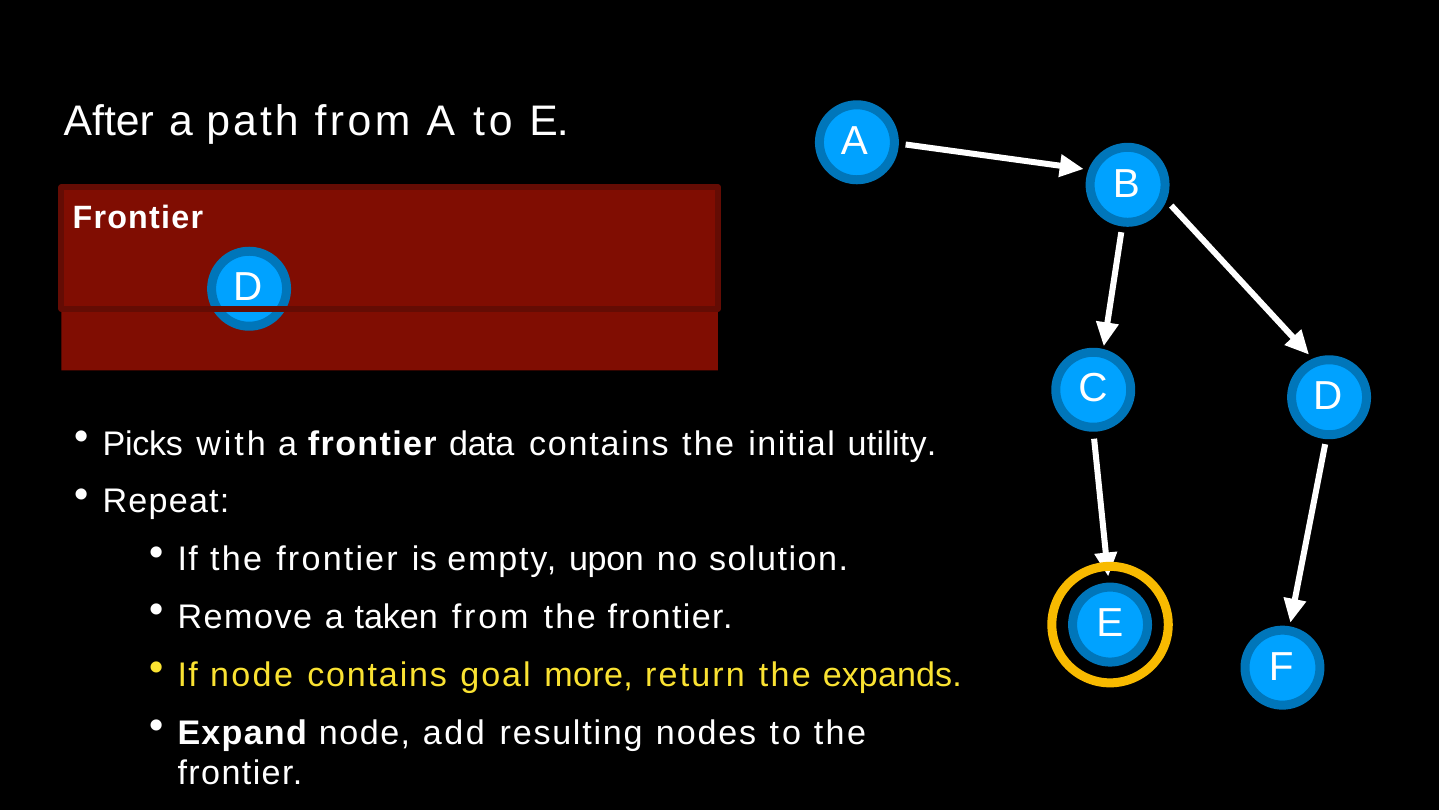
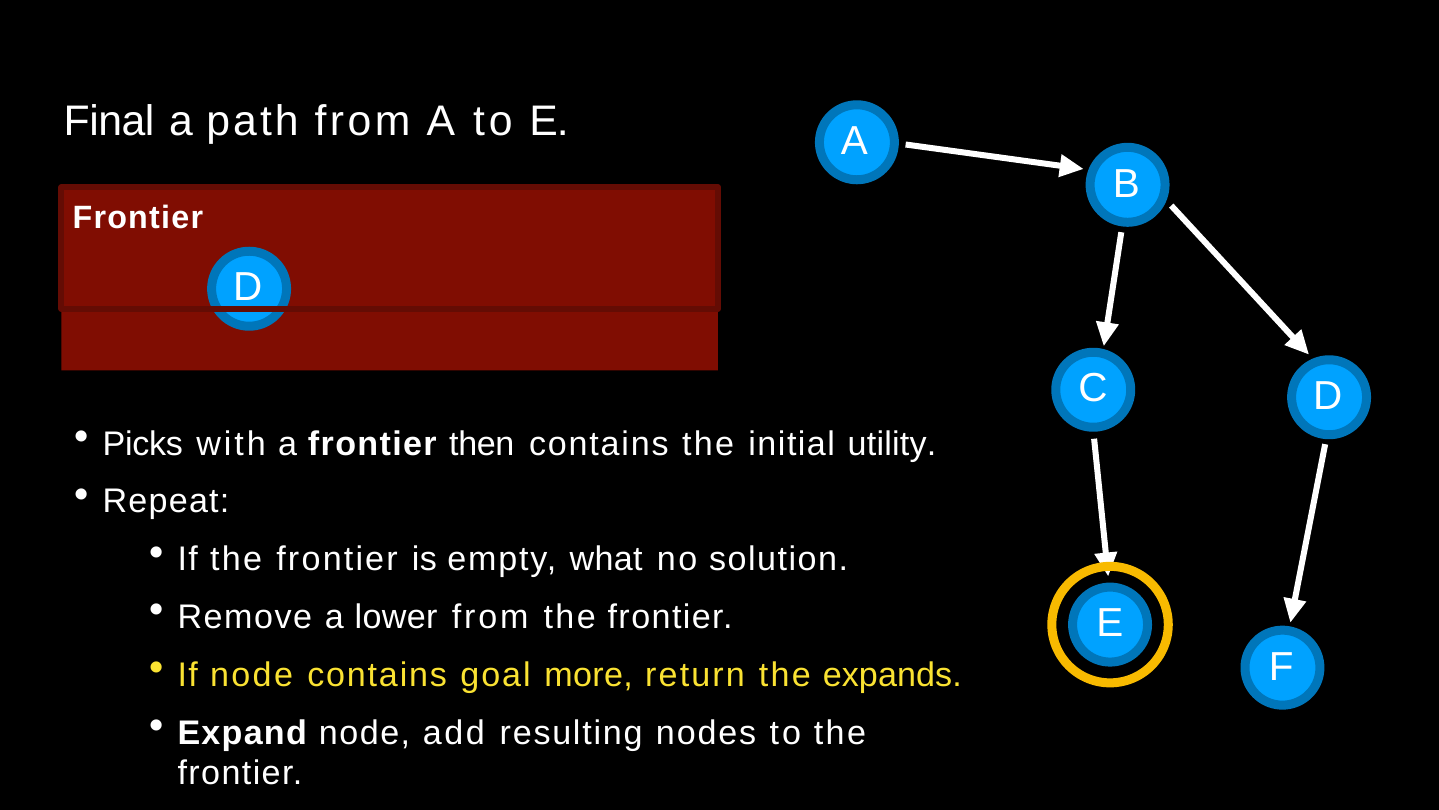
After: After -> Final
data: data -> then
upon: upon -> what
taken: taken -> lower
